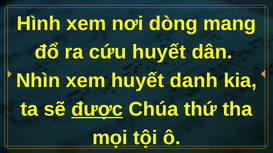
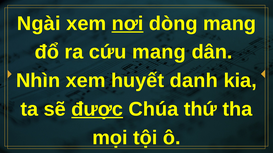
Hình: Hình -> Ngài
nơi underline: none -> present
cứu huyết: huyết -> mang
